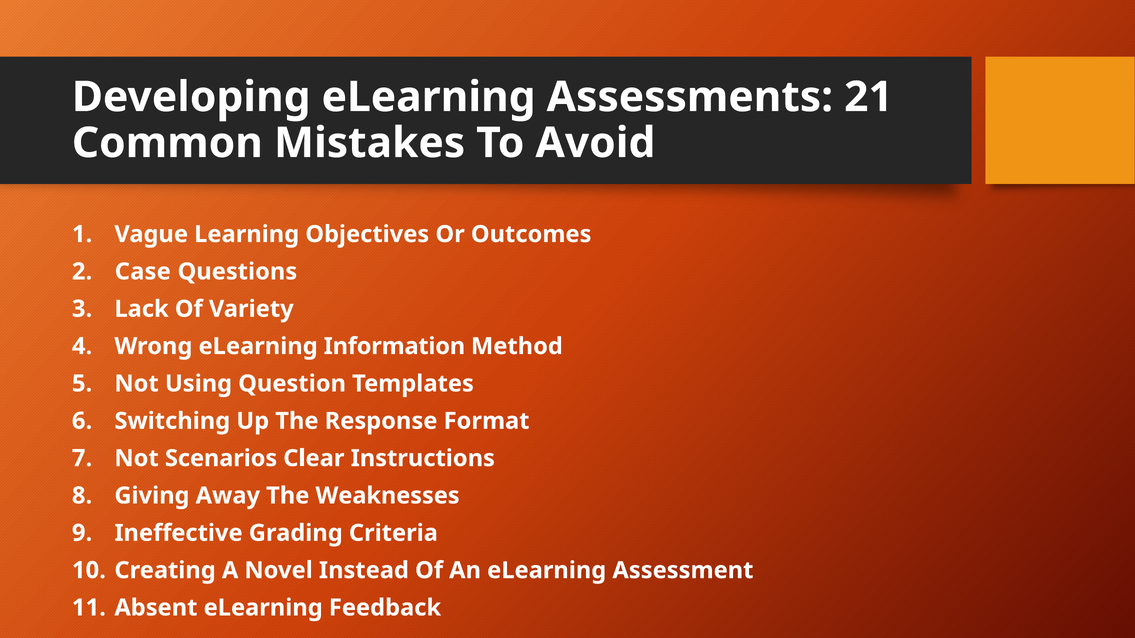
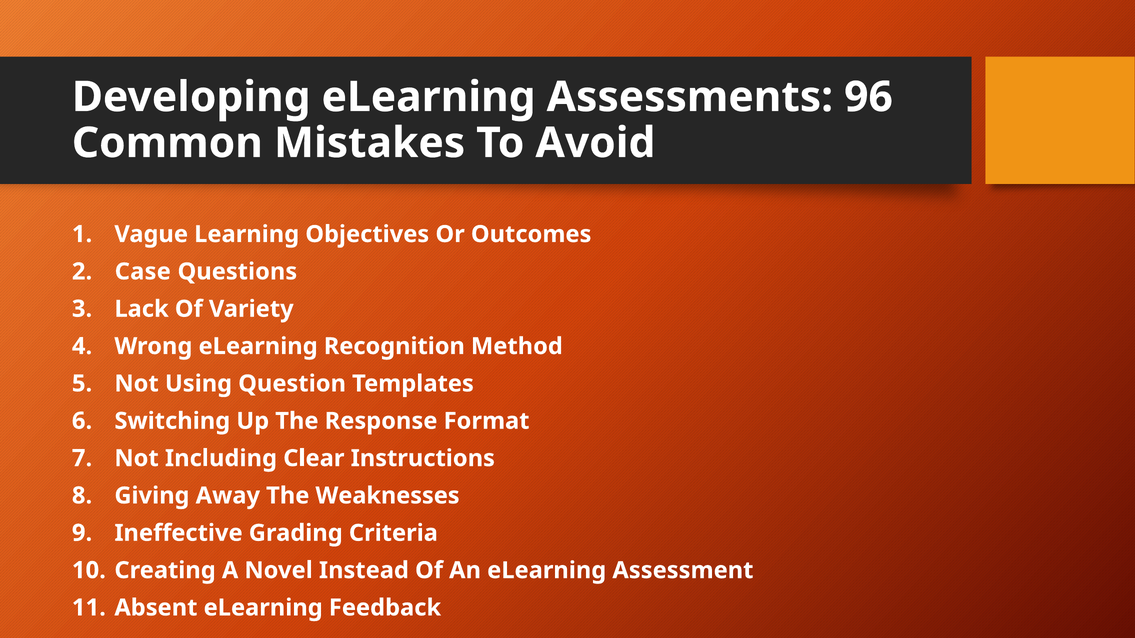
21: 21 -> 96
Information: Information -> Recognition
Scenarios: Scenarios -> Including
